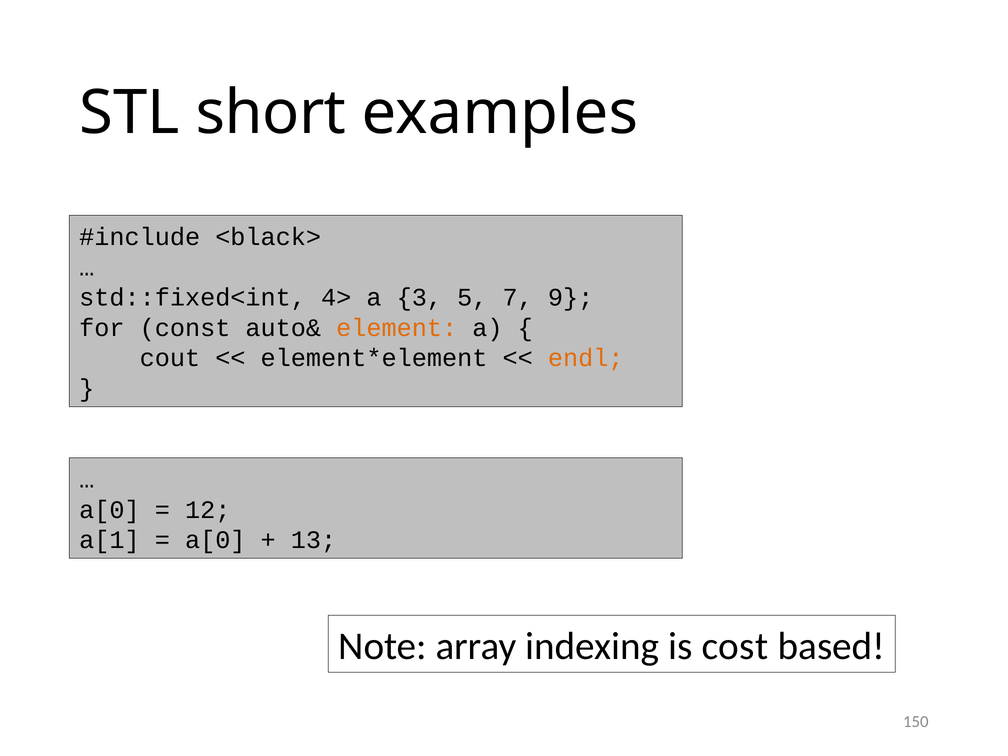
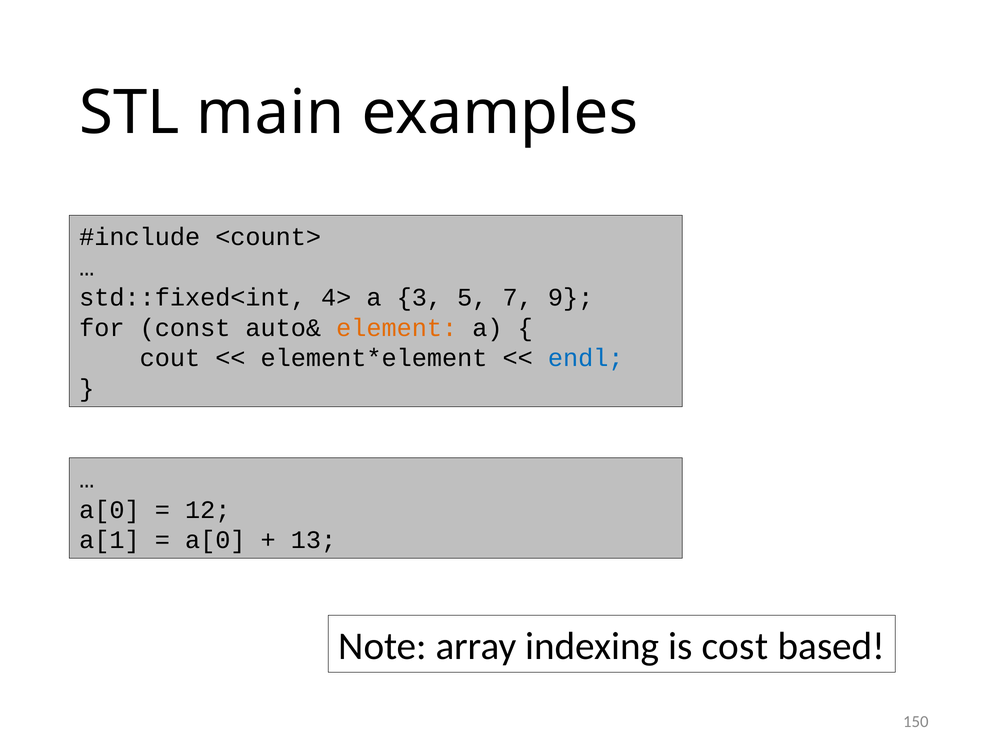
short: short -> main
<black>: <black> -> <count>
endl colour: orange -> blue
